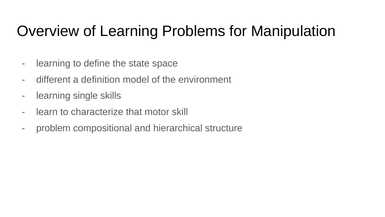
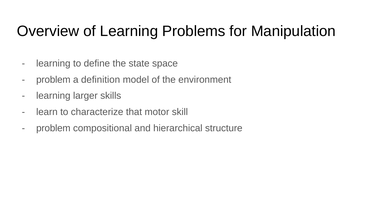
different at (53, 79): different -> problem
single: single -> larger
